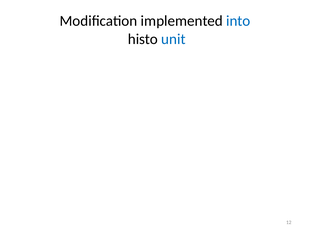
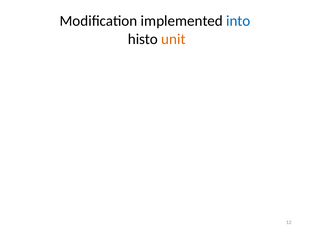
unit colour: blue -> orange
